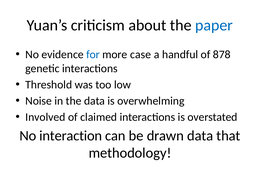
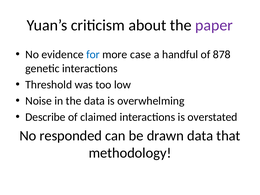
paper colour: blue -> purple
Involved: Involved -> Describe
interaction: interaction -> responded
